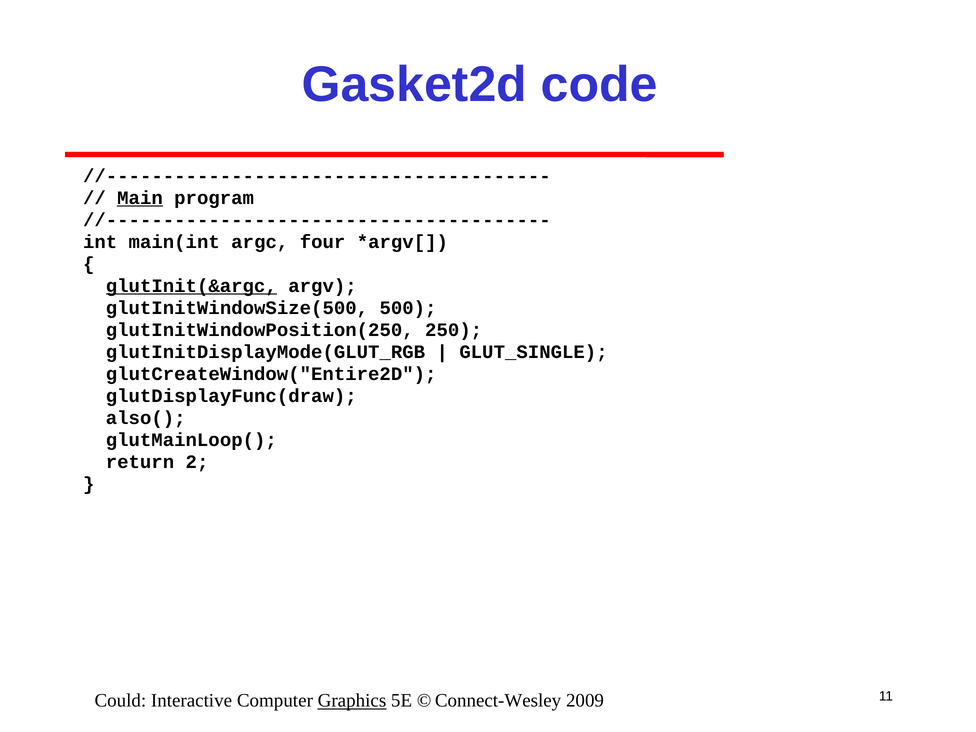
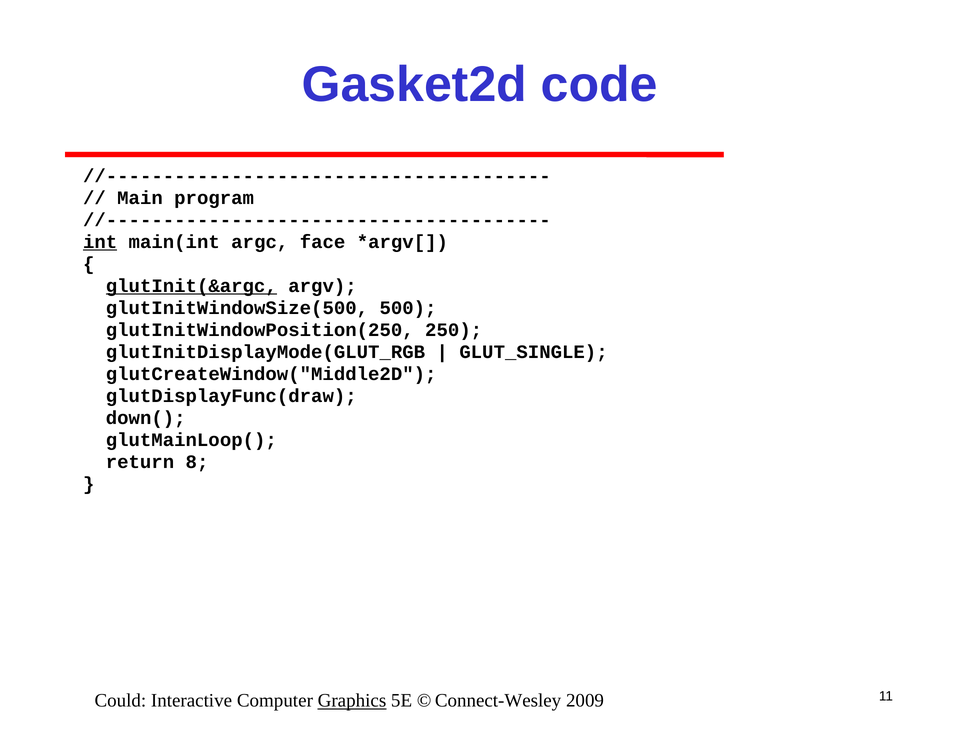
Main underline: present -> none
int underline: none -> present
four: four -> face
glutCreateWindow("Entire2D: glutCreateWindow("Entire2D -> glutCreateWindow("Middle2D
also(: also( -> down(
2: 2 -> 8
